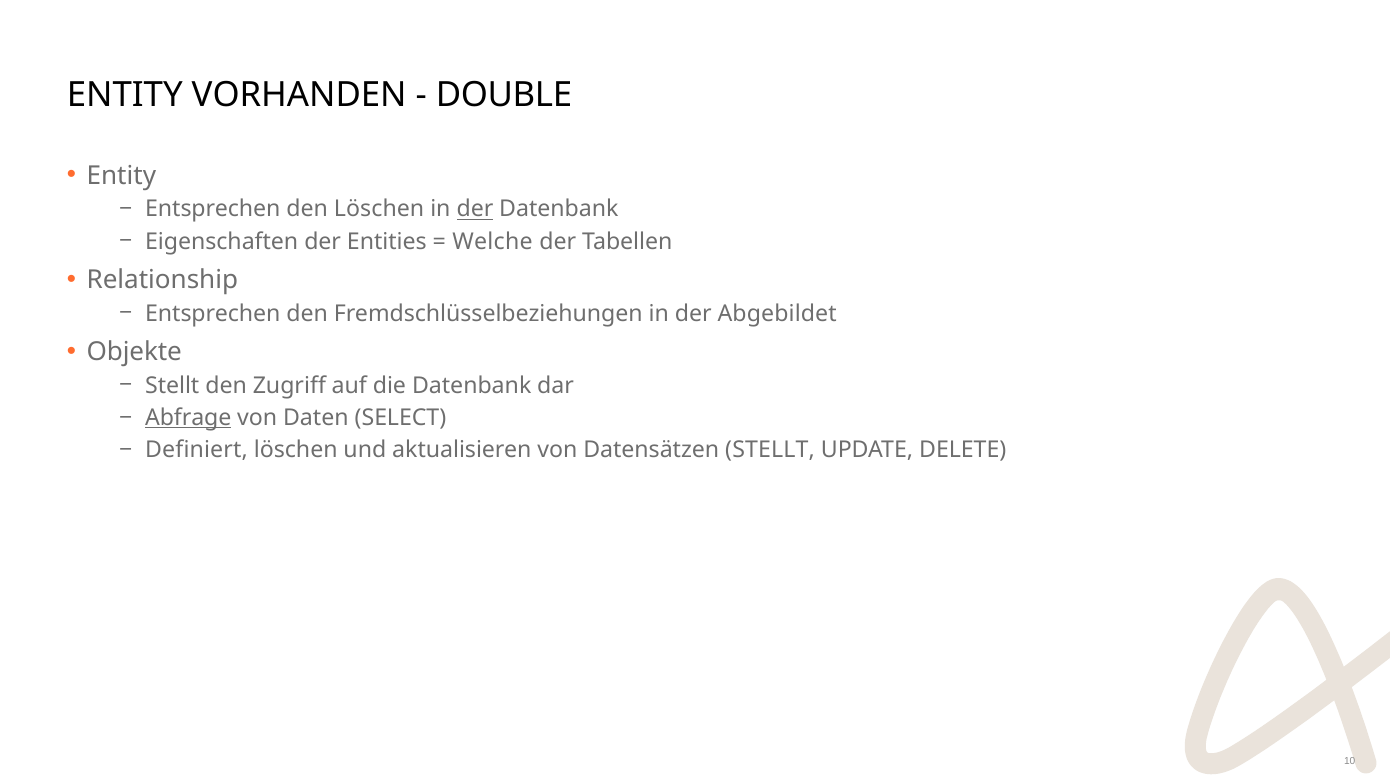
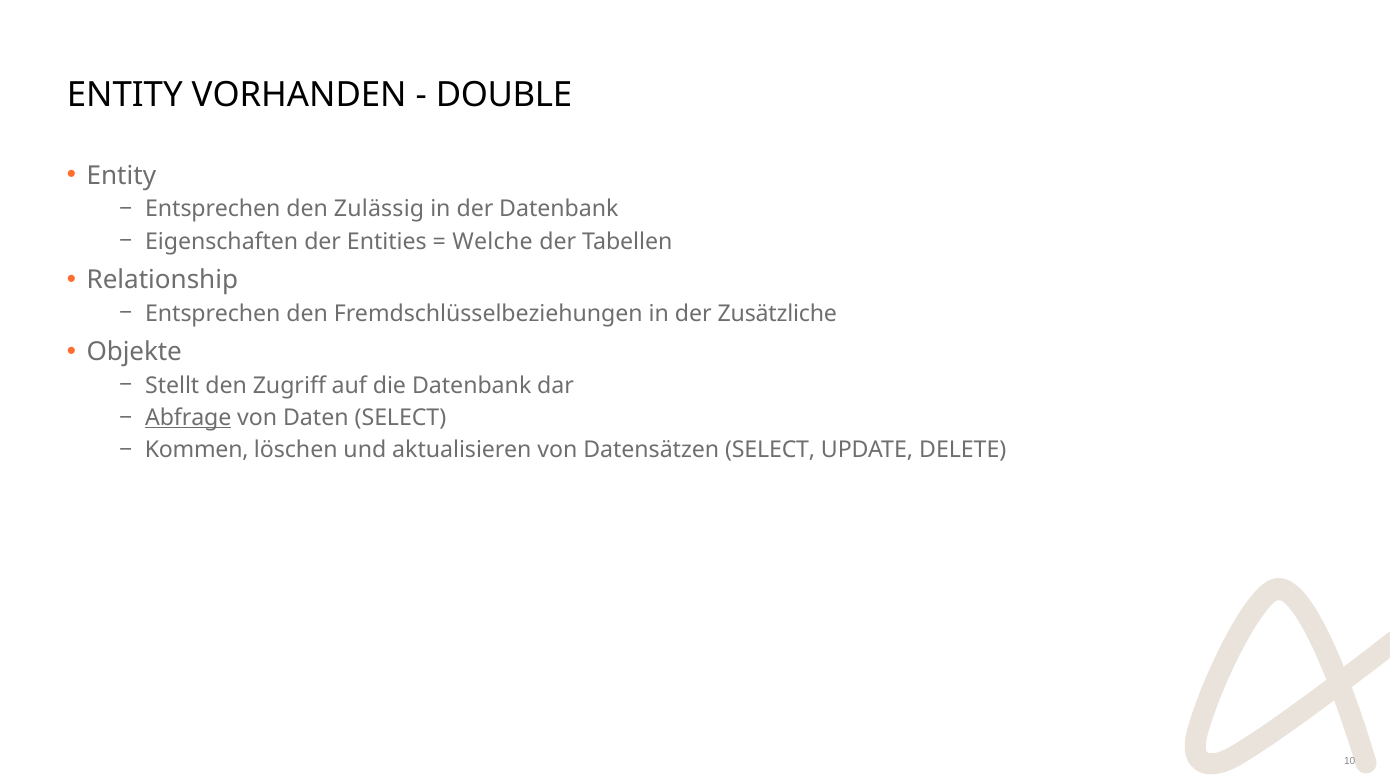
den Löschen: Löschen -> Zulässig
der at (475, 209) underline: present -> none
Abgebildet: Abgebildet -> Zusätzliche
Definiert: Definiert -> Kommen
Datensätzen STELLT: STELLT -> SELECT
